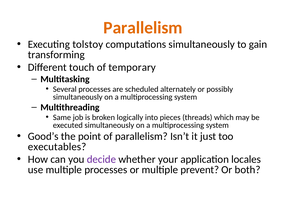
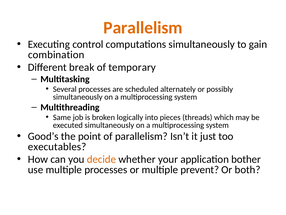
tolstoy: tolstoy -> control
transforming: transforming -> combination
touch: touch -> break
decide colour: purple -> orange
locales: locales -> bother
